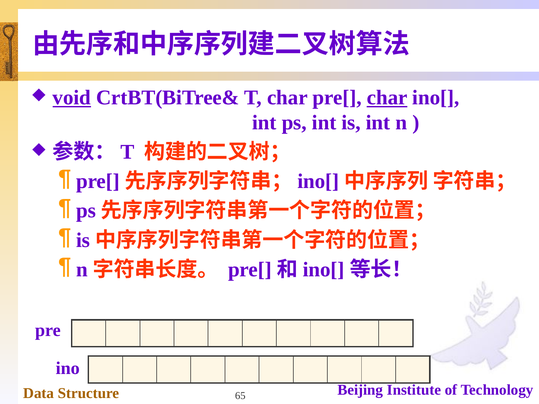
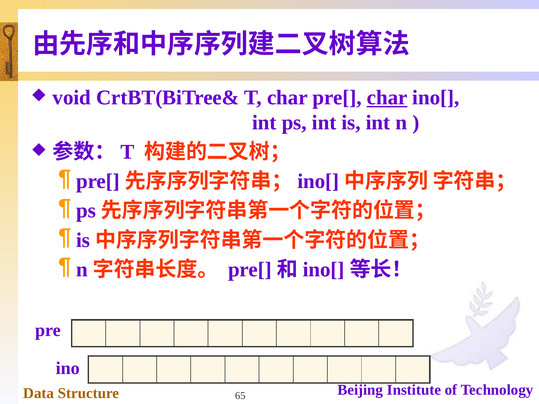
void underline: present -> none
